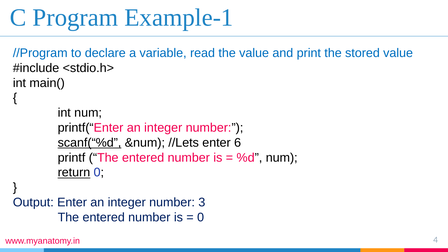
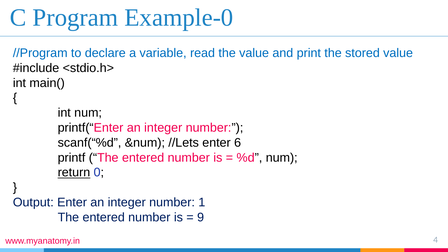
Example-1: Example-1 -> Example-0
scanf(“%d underline: present -> none
3: 3 -> 1
0 at (201, 217): 0 -> 9
